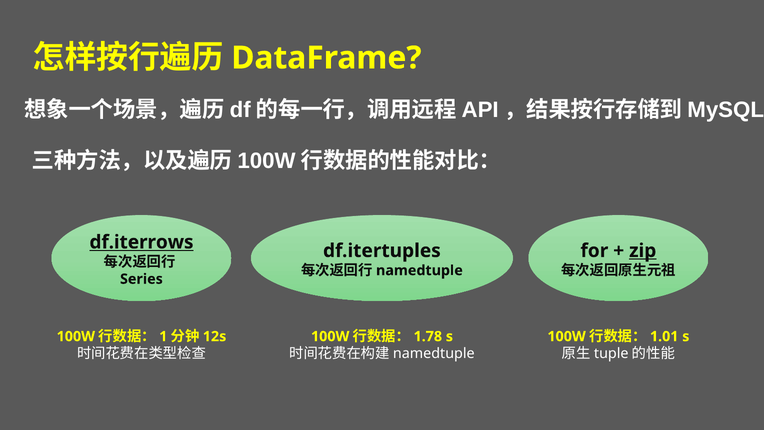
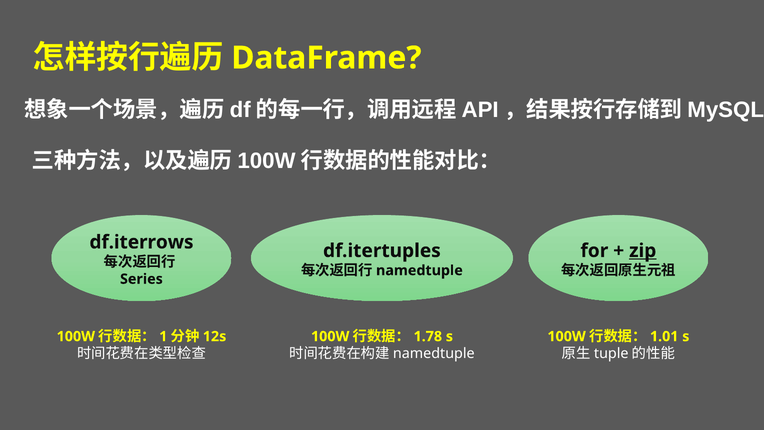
df.iterrows underline: present -> none
